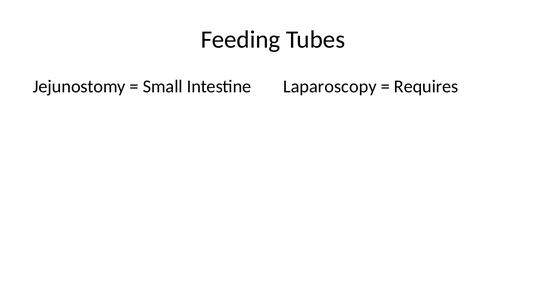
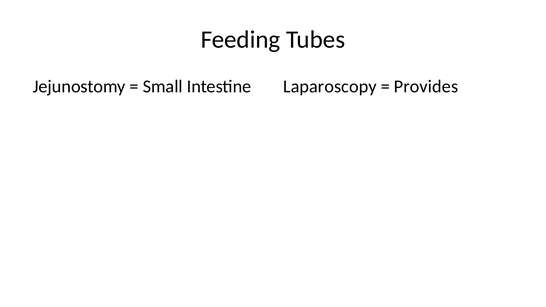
Requires: Requires -> Provides
